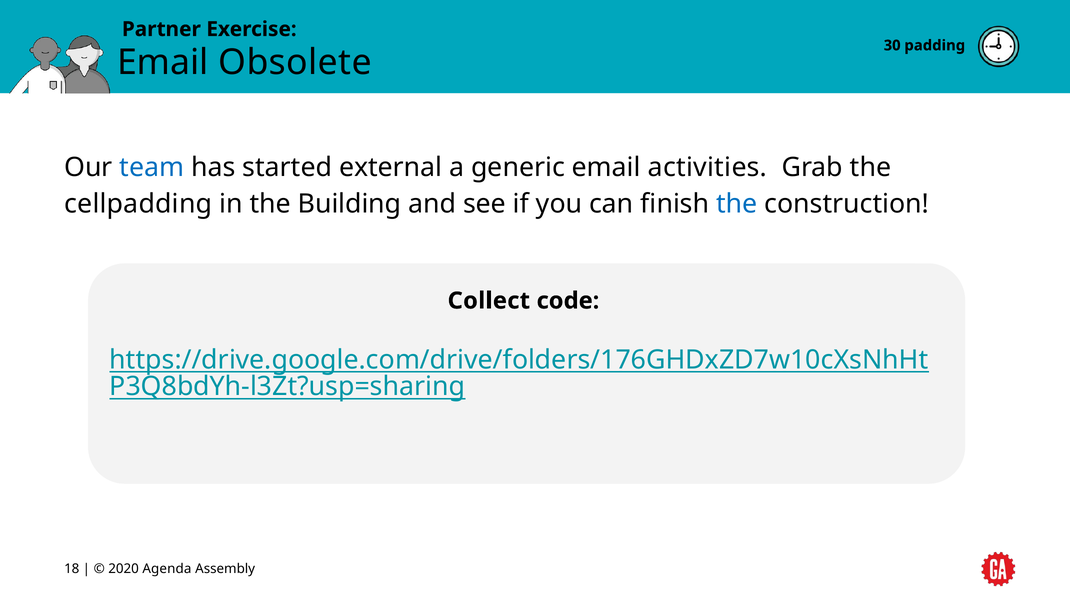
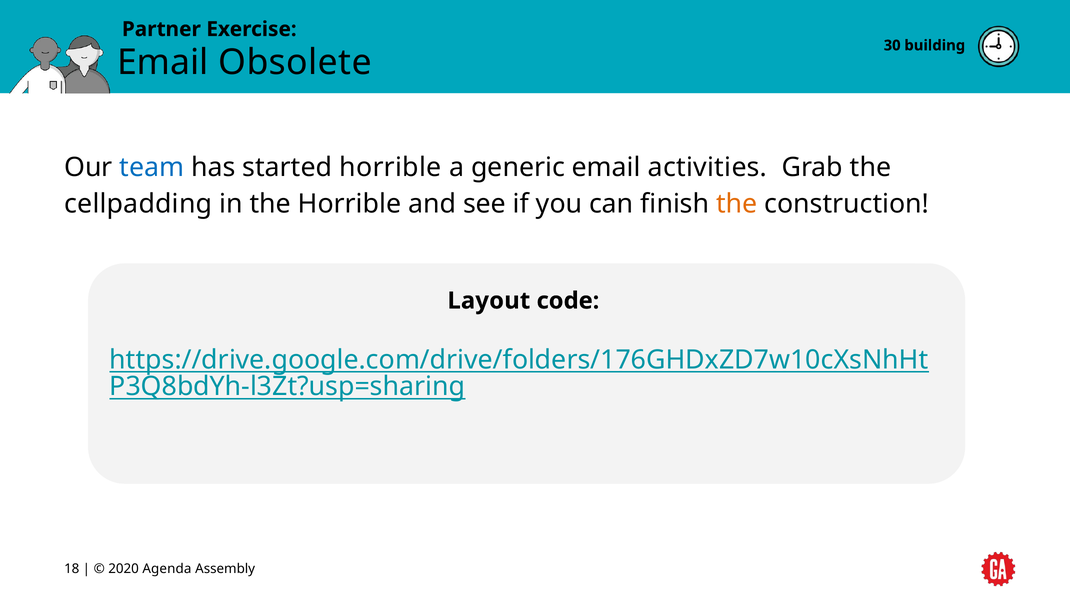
padding: padding -> building
started external: external -> horrible
the Building: Building -> Horrible
the at (737, 204) colour: blue -> orange
Collect: Collect -> Layout
